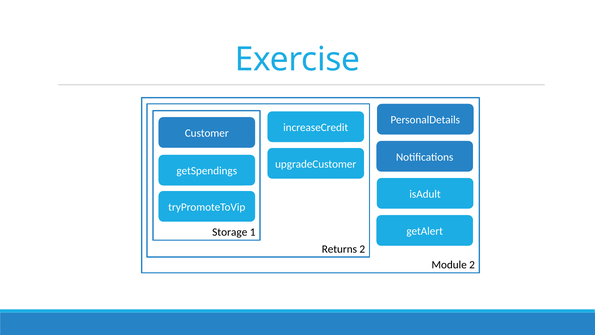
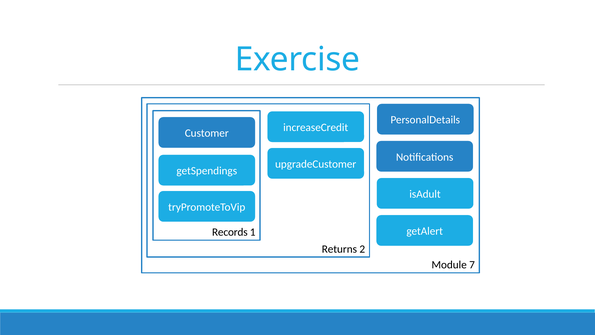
Storage: Storage -> Records
Module 2: 2 -> 7
